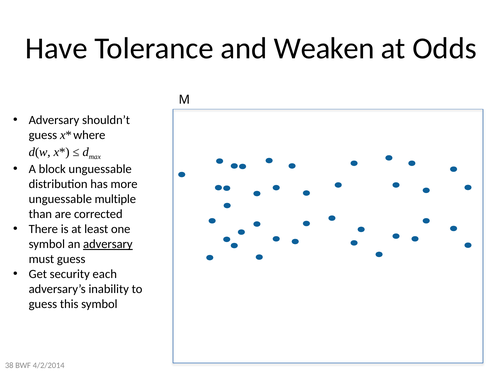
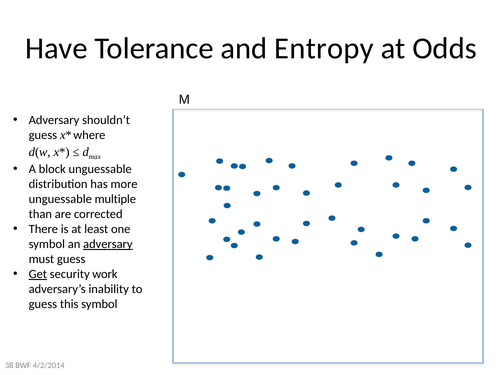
Weaken: Weaken -> Entropy
Get underline: none -> present
each: each -> work
